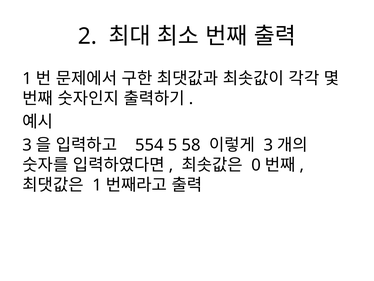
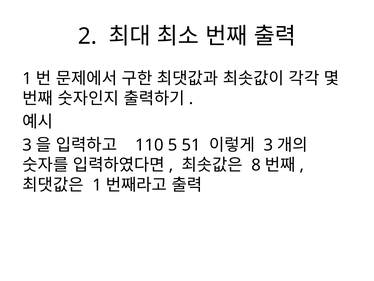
554: 554 -> 110
58: 58 -> 51
0: 0 -> 8
